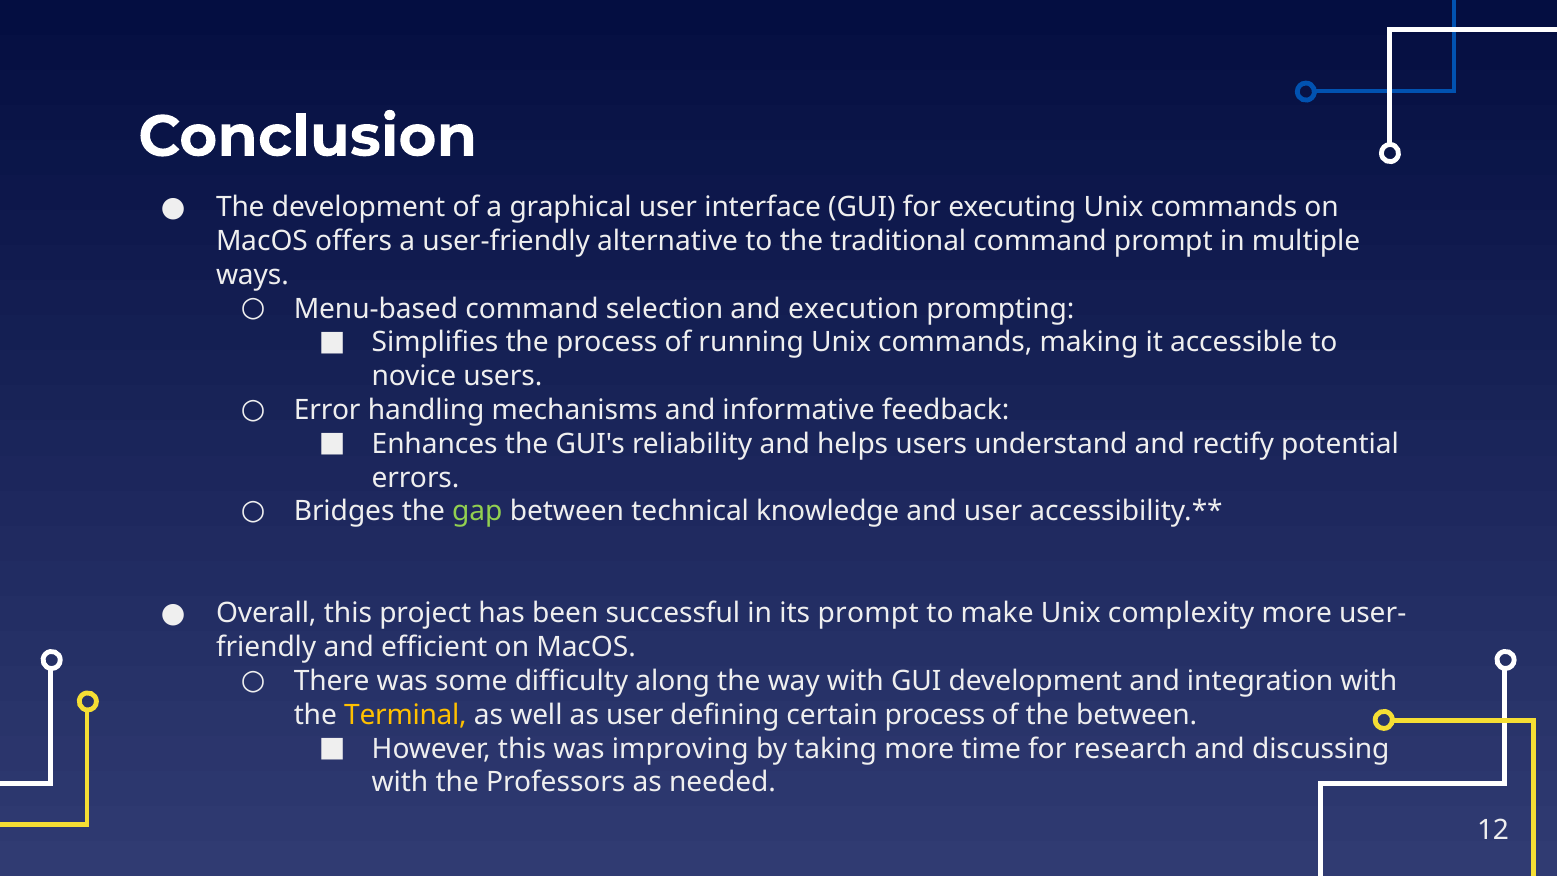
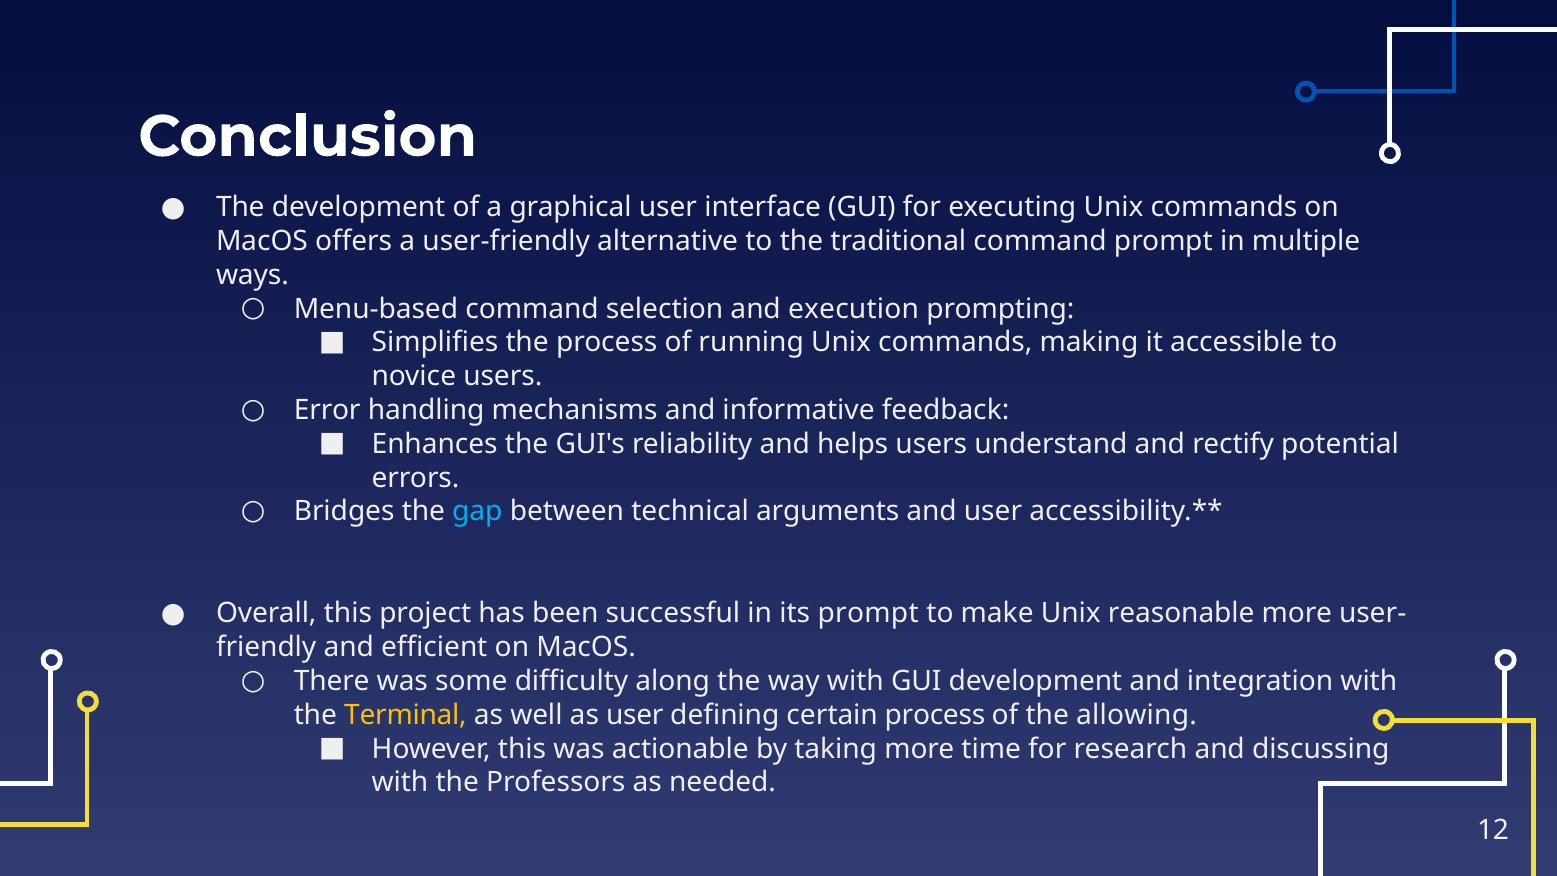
gap colour: light green -> light blue
knowledge: knowledge -> arguments
complexity: complexity -> reasonable
the between: between -> allowing
improving: improving -> actionable
